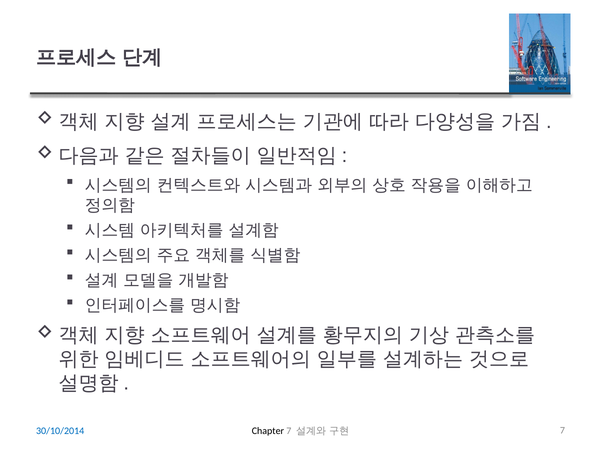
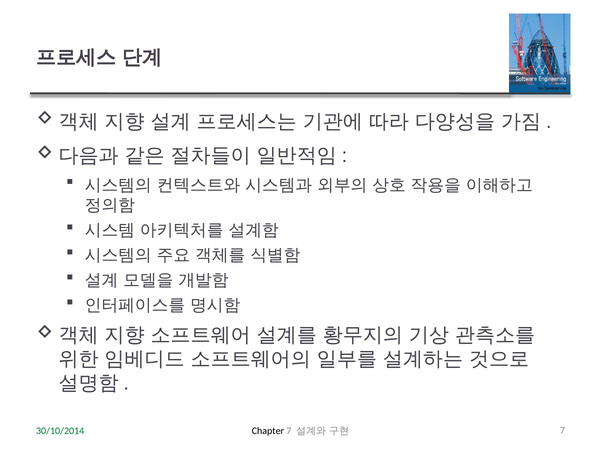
30/10/2014 colour: blue -> green
